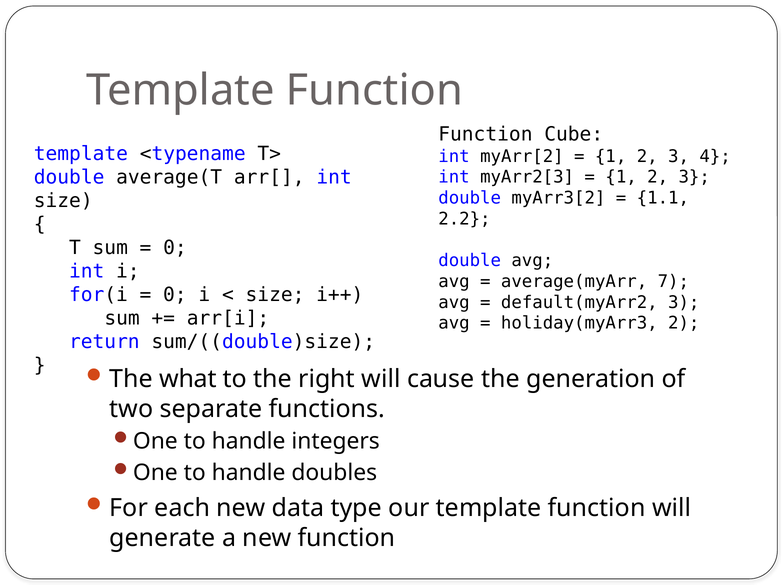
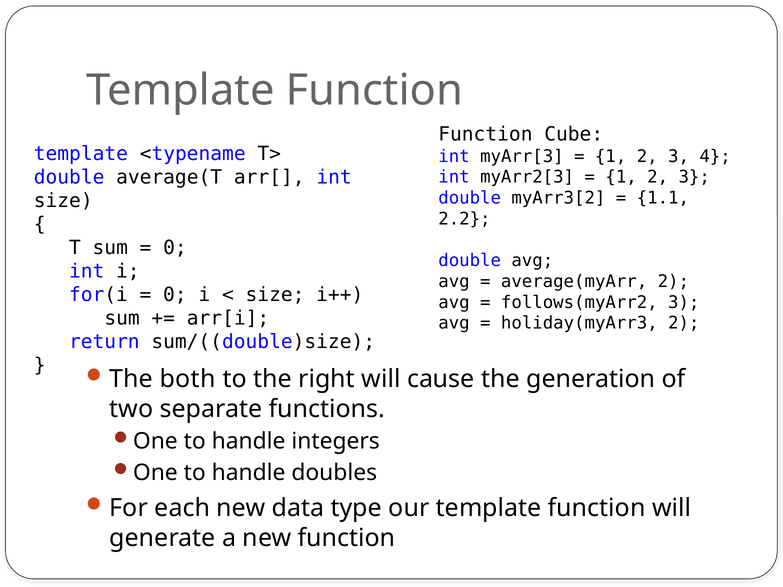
myArr[2: myArr[2 -> myArr[3
average(myArr 7: 7 -> 2
default(myArr2: default(myArr2 -> follows(myArr2
what: what -> both
